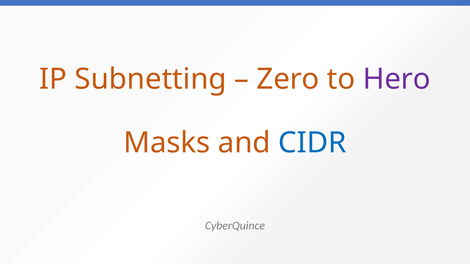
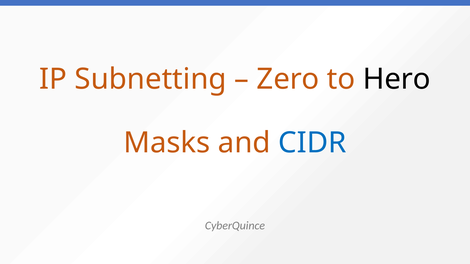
Hero colour: purple -> black
